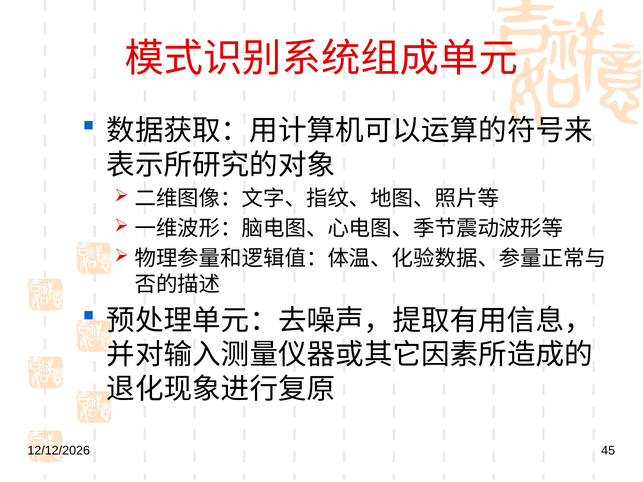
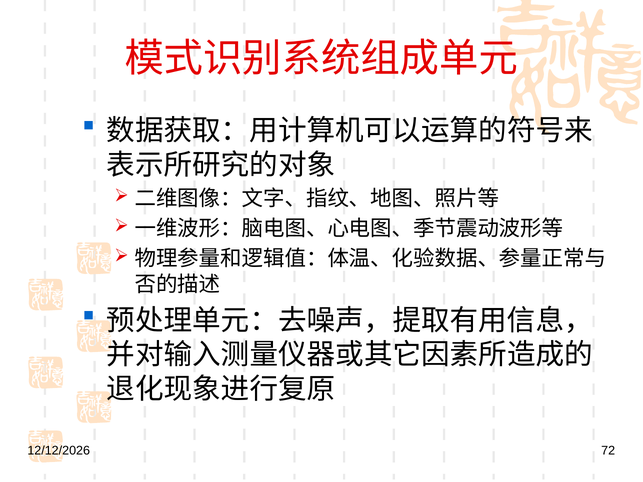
45: 45 -> 72
